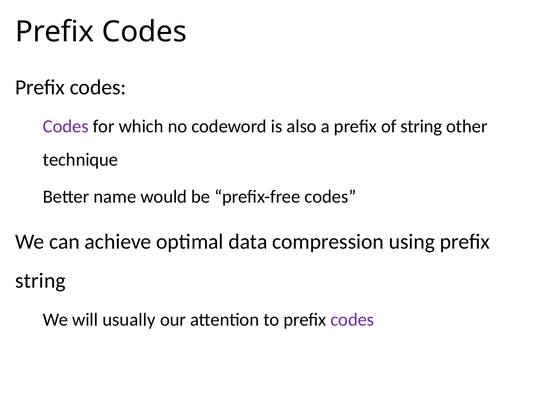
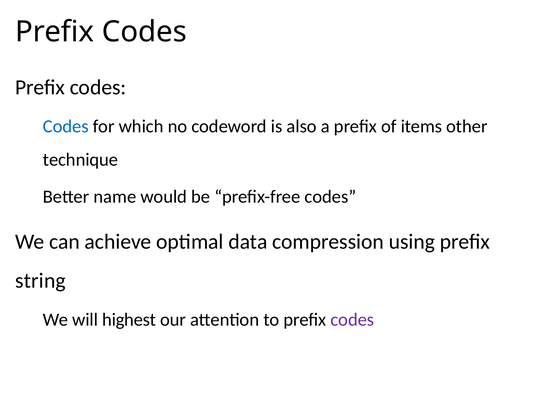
Codes at (66, 126) colour: purple -> blue
of string: string -> items
usually: usually -> highest
